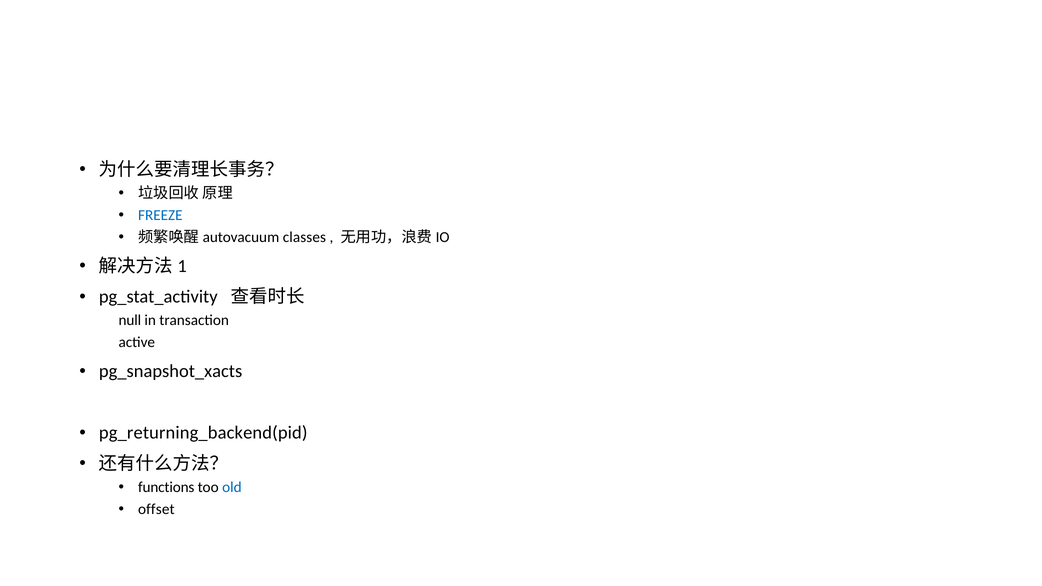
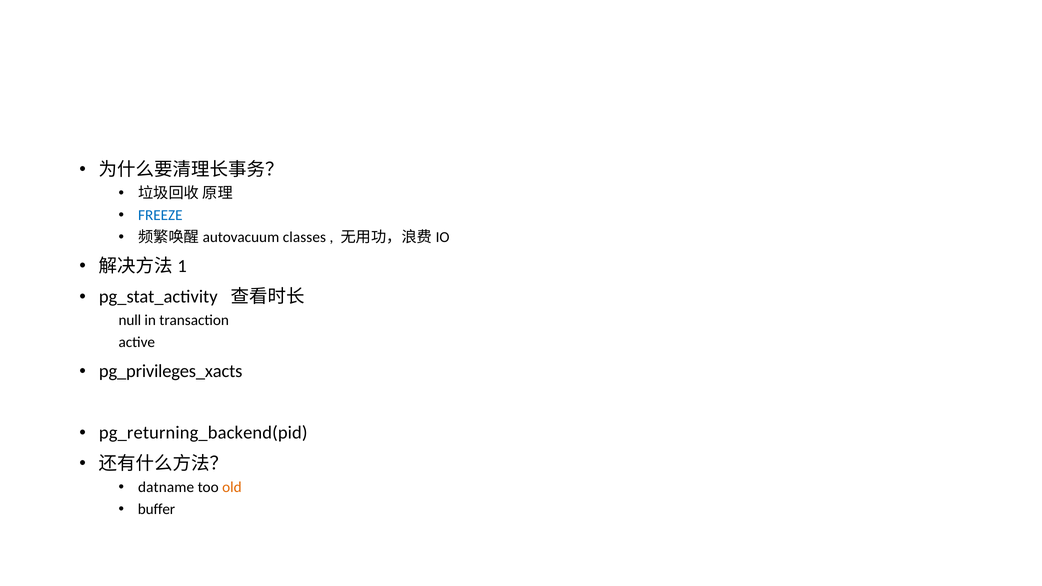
pg_snapshot_xacts: pg_snapshot_xacts -> pg_privileges_xacts
functions: functions -> datname
old colour: blue -> orange
offset: offset -> buffer
